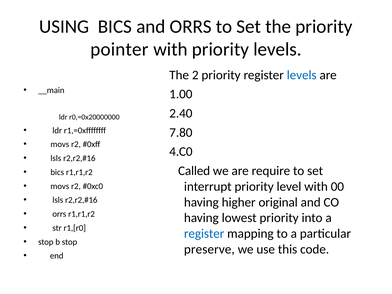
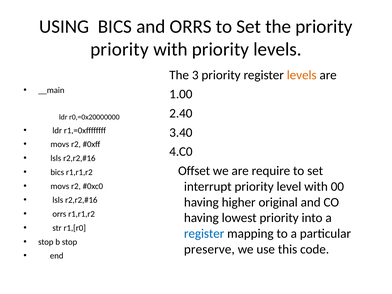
pointer at (119, 49): pointer -> priority
2: 2 -> 3
levels at (302, 75) colour: blue -> orange
7.80: 7.80 -> 3.40
Called: Called -> Offset
